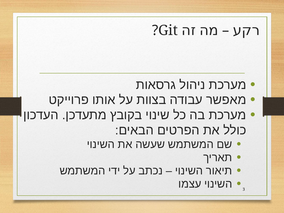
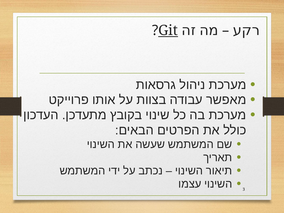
Git underline: none -> present
